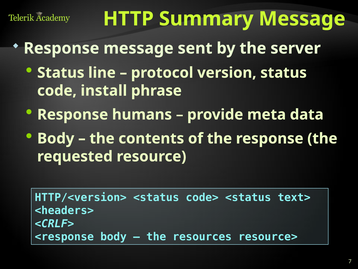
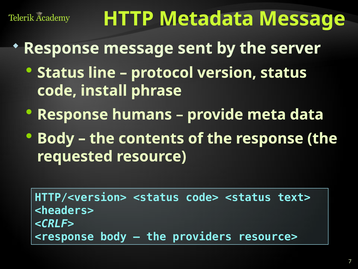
Summary: Summary -> Metadata
resources: resources -> providers
